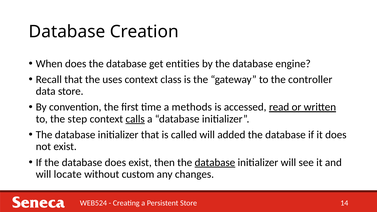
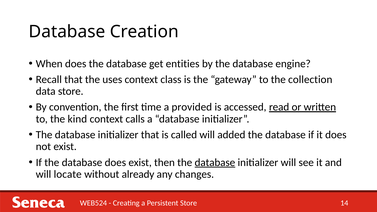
controller: controller -> collection
methods: methods -> provided
step: step -> kind
calls underline: present -> none
custom: custom -> already
